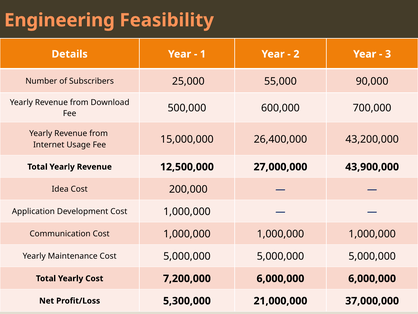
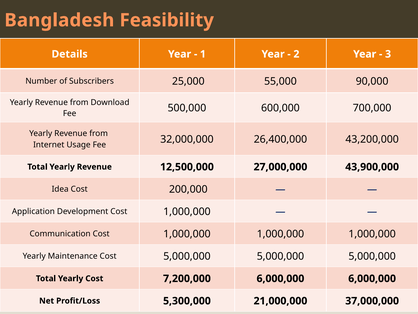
Engineering: Engineering -> Bangladesh
15,000,000: 15,000,000 -> 32,000,000
